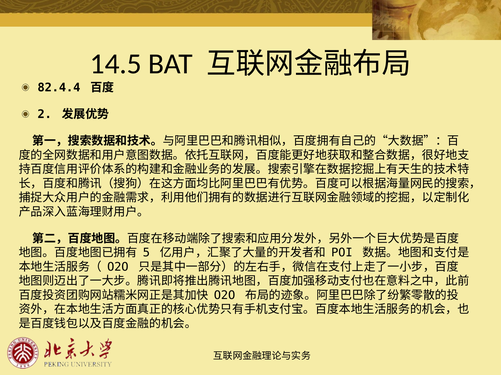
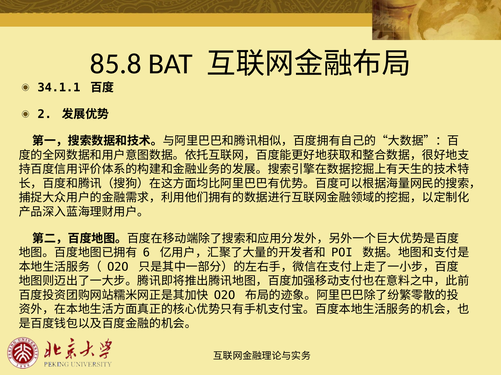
14.5: 14.5 -> 85.8
82.4.4: 82.4.4 -> 34.1.1
5: 5 -> 6
